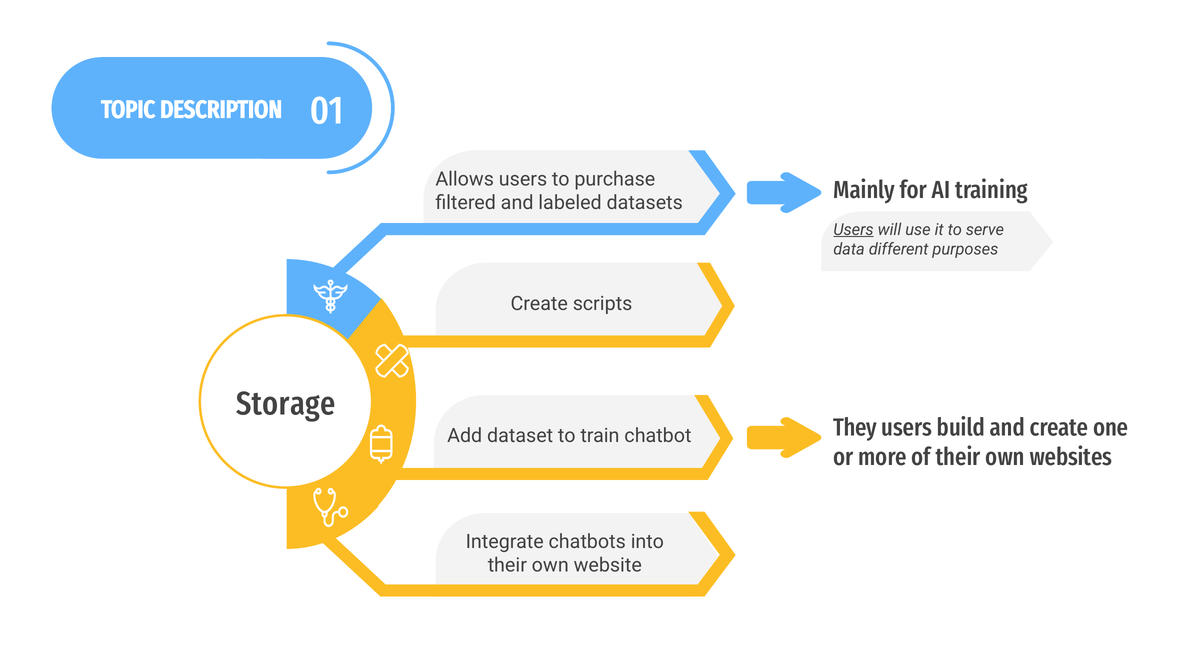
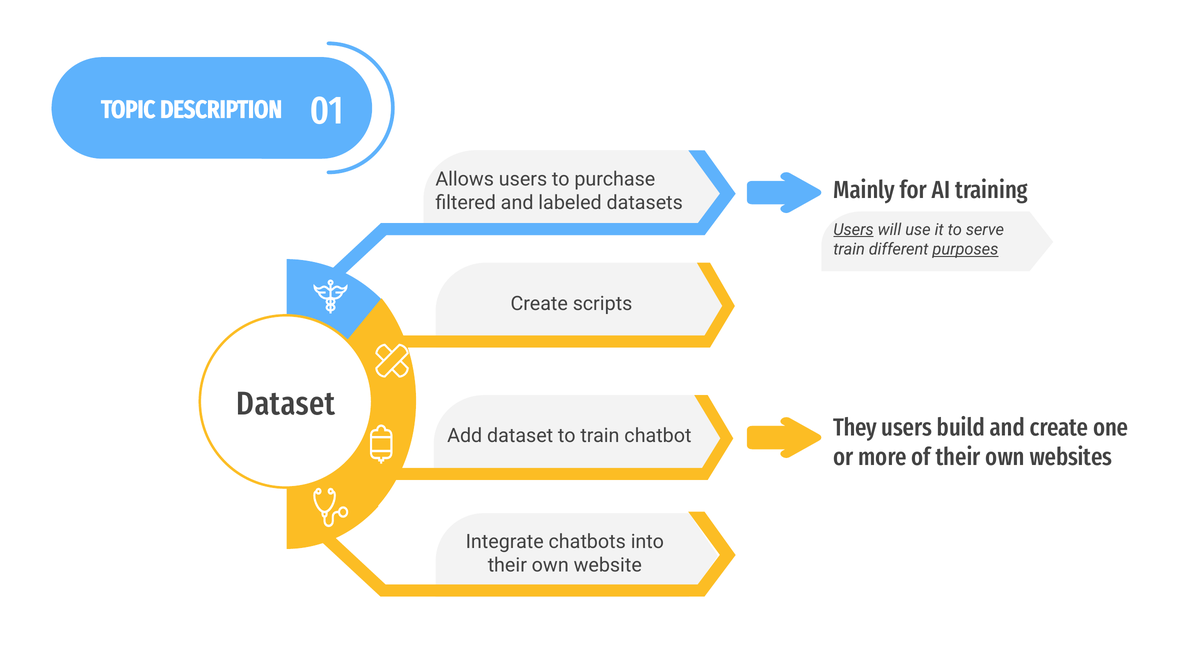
data at (849, 249): data -> train
purposes underline: none -> present
Storage at (286, 404): Storage -> Dataset
